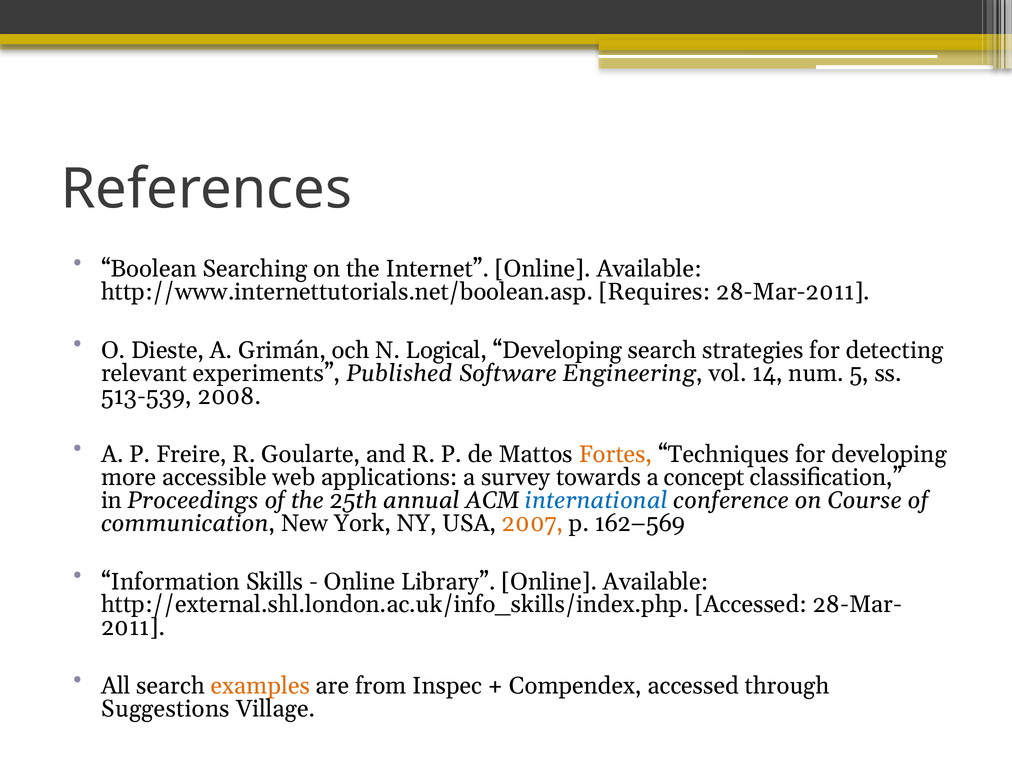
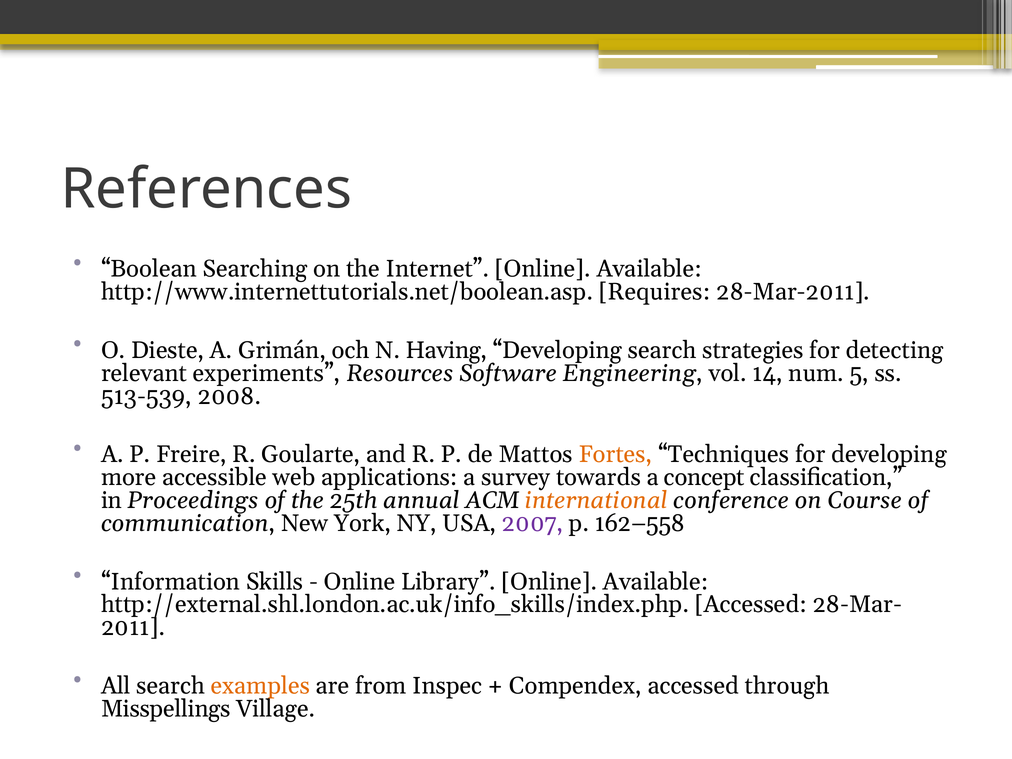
Logical: Logical -> Having
Published: Published -> Resources
international colour: blue -> orange
2007 colour: orange -> purple
162–569: 162–569 -> 162–558
Suggestions: Suggestions -> Misspellings
